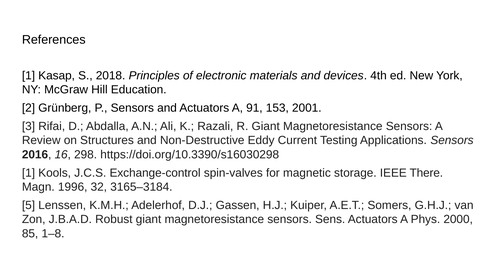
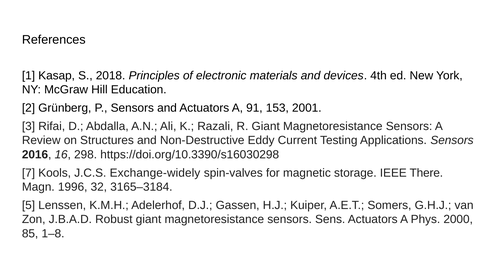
1 at (28, 173): 1 -> 7
Exchange-control: Exchange-control -> Exchange-widely
